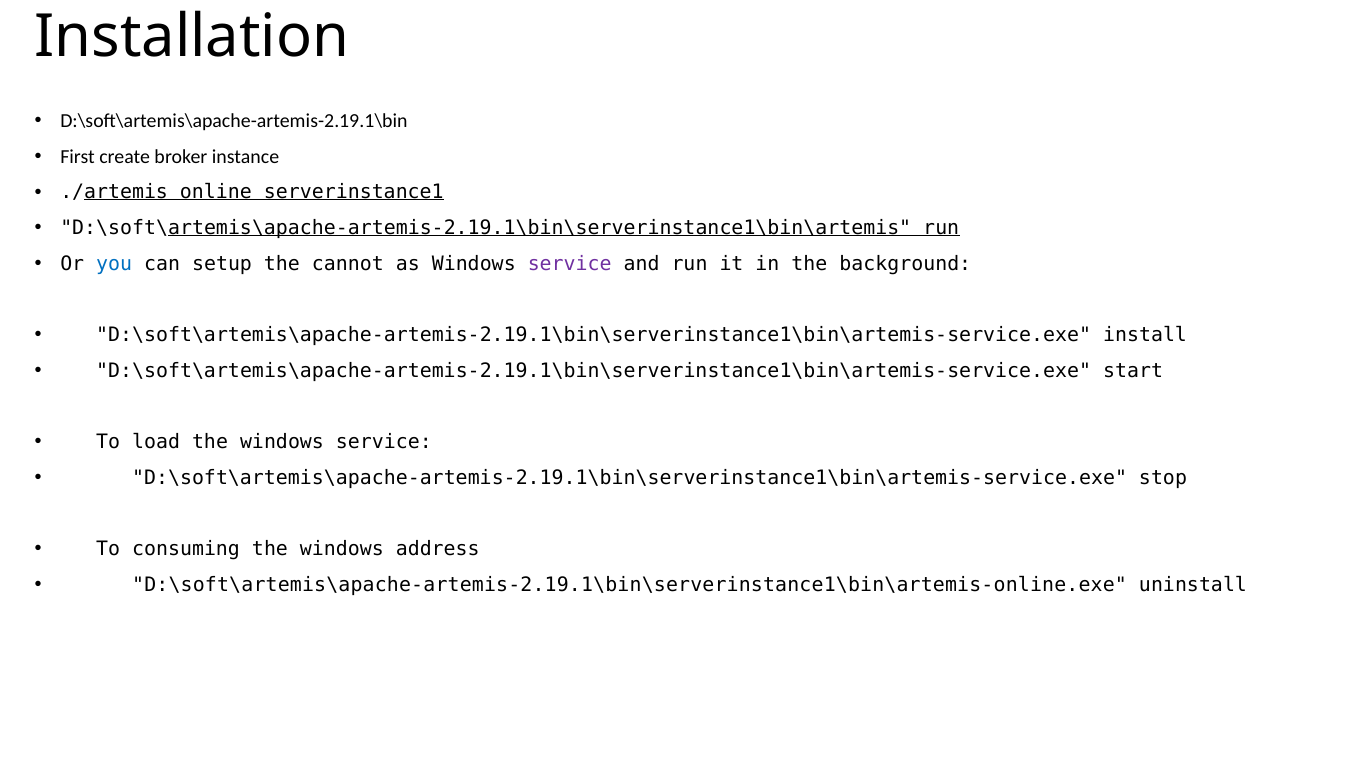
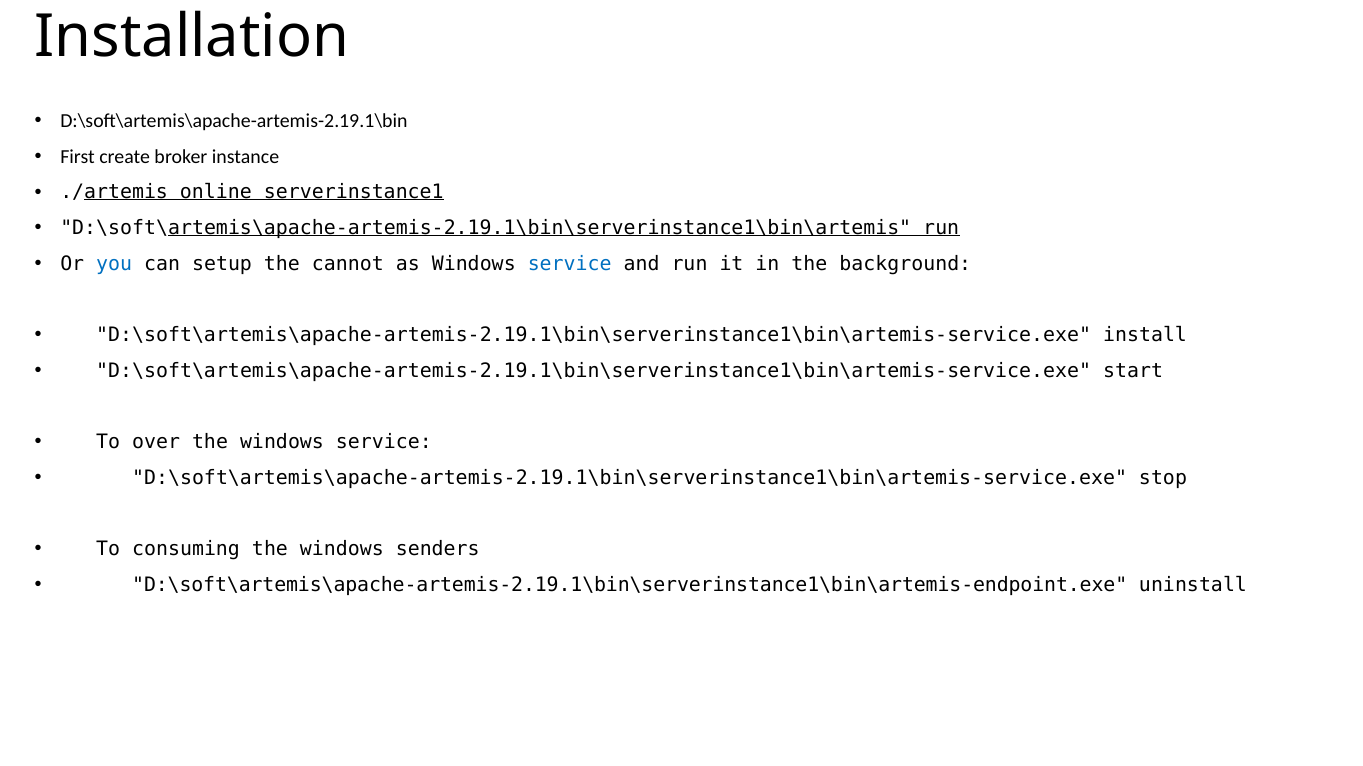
service at (570, 264) colour: purple -> blue
load: load -> over
address: address -> senders
D:\soft\artemis\apache-artemis-2.19.1\bin\serverinstance1\bin\artemis-online.exe: D:\soft\artemis\apache-artemis-2.19.1\bin\serverinstance1\bin\artemis-online.exe -> D:\soft\artemis\apache-artemis-2.19.1\bin\serverinstance1\bin\artemis-endpoint.exe
